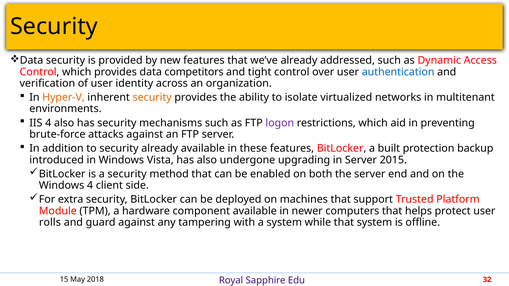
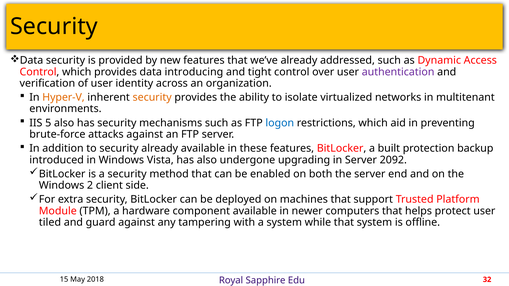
competitors: competitors -> introducing
authentication colour: blue -> purple
IIS 4: 4 -> 5
logon colour: purple -> blue
2015: 2015 -> 2092
Windows 4: 4 -> 2
rolls: rolls -> tiled
